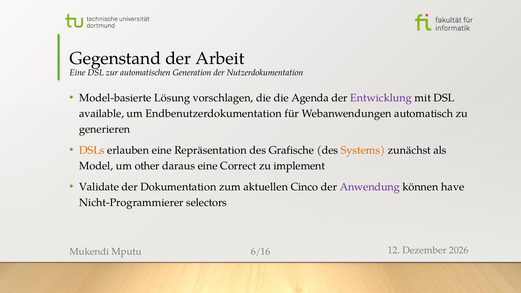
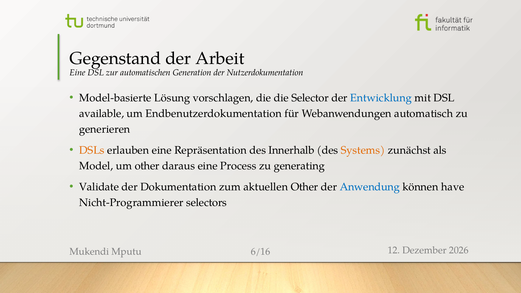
Agenda: Agenda -> Selector
Entwicklung colour: purple -> blue
Grafische: Grafische -> Innerhalb
Correct: Correct -> Process
implement: implement -> generating
aktuellen Cinco: Cinco -> Other
Anwendung colour: purple -> blue
